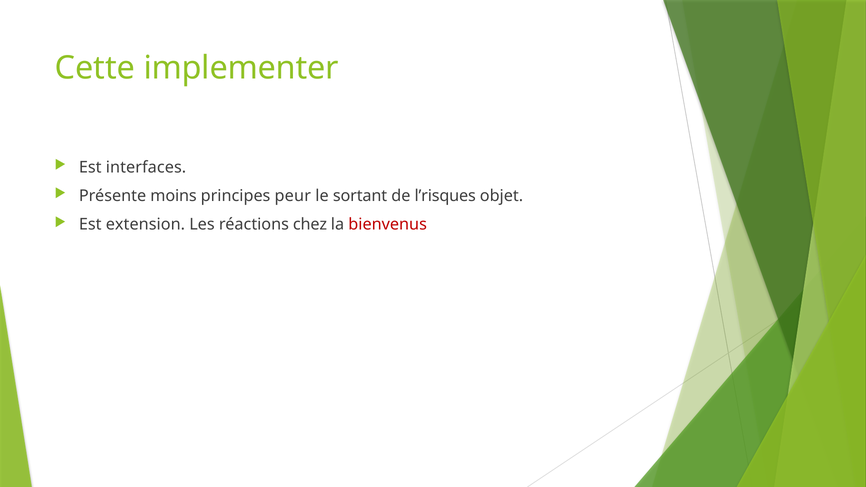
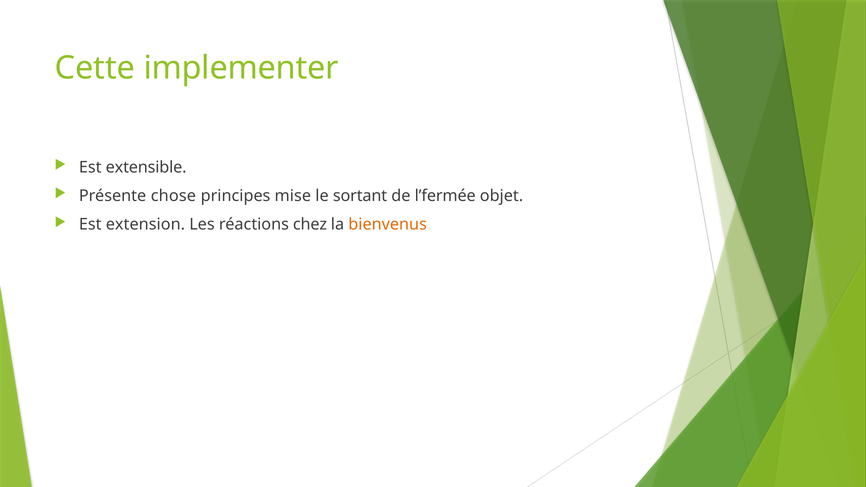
interfaces: interfaces -> extensible
moins: moins -> chose
peur: peur -> mise
l’risques: l’risques -> l’fermée
bienvenus colour: red -> orange
